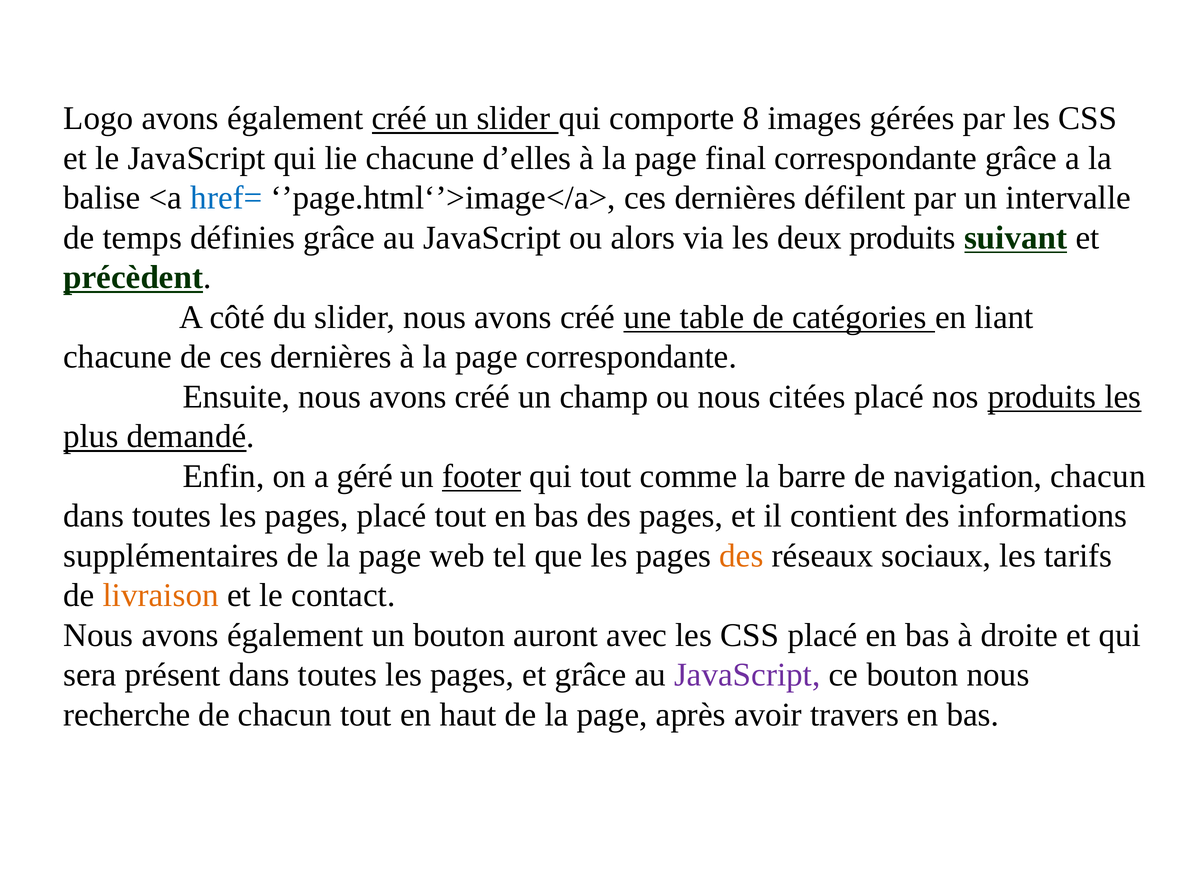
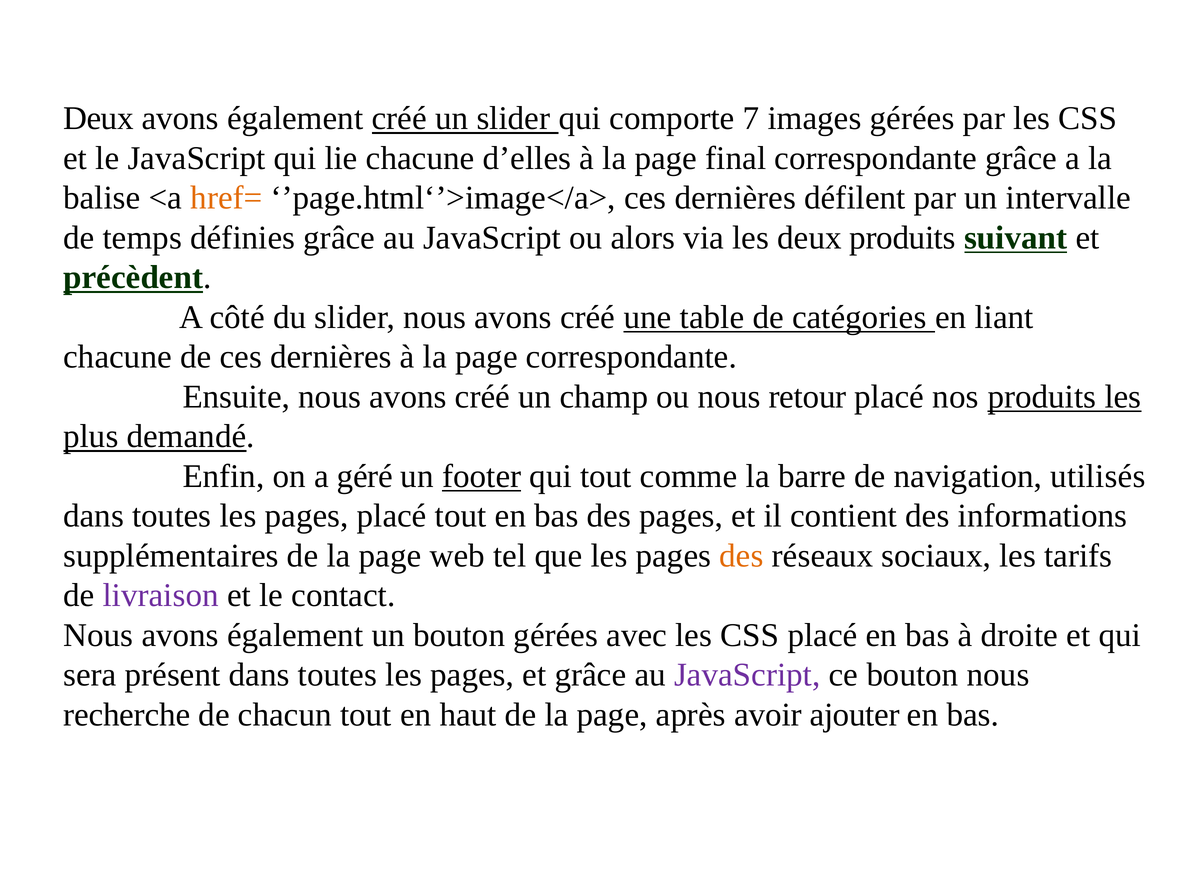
Logo at (98, 118): Logo -> Deux
8: 8 -> 7
href= colour: blue -> orange
citées: citées -> retour
navigation chacun: chacun -> utilisés
livraison colour: orange -> purple
bouton auront: auront -> gérées
travers: travers -> ajouter
